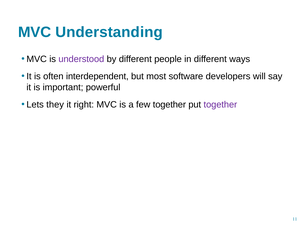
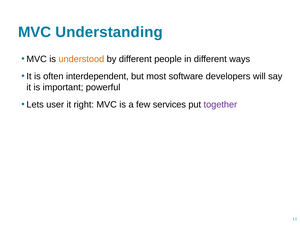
understood colour: purple -> orange
they: they -> user
few together: together -> services
